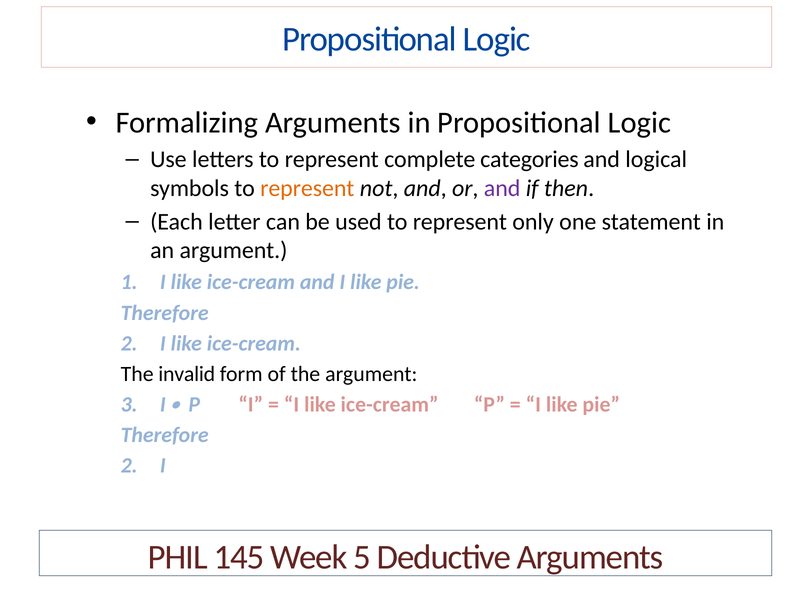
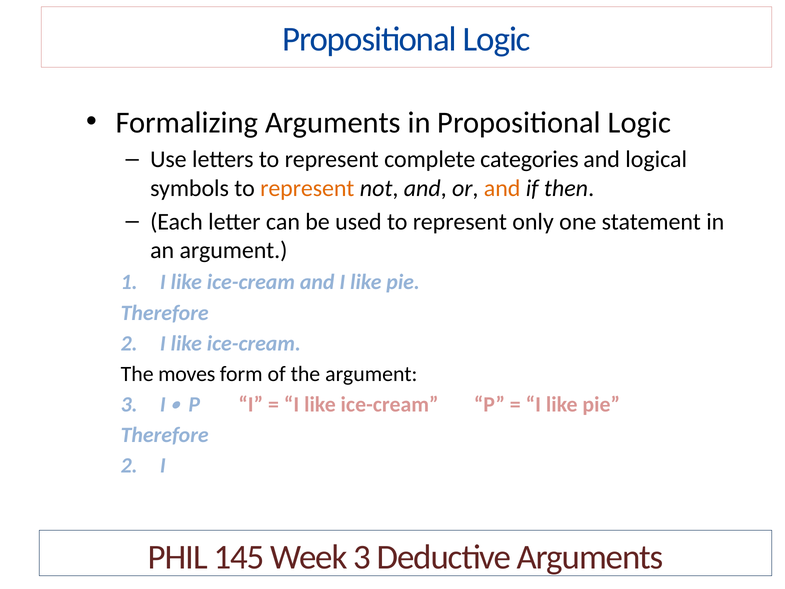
and at (502, 188) colour: purple -> orange
invalid: invalid -> moves
Week 5: 5 -> 3
